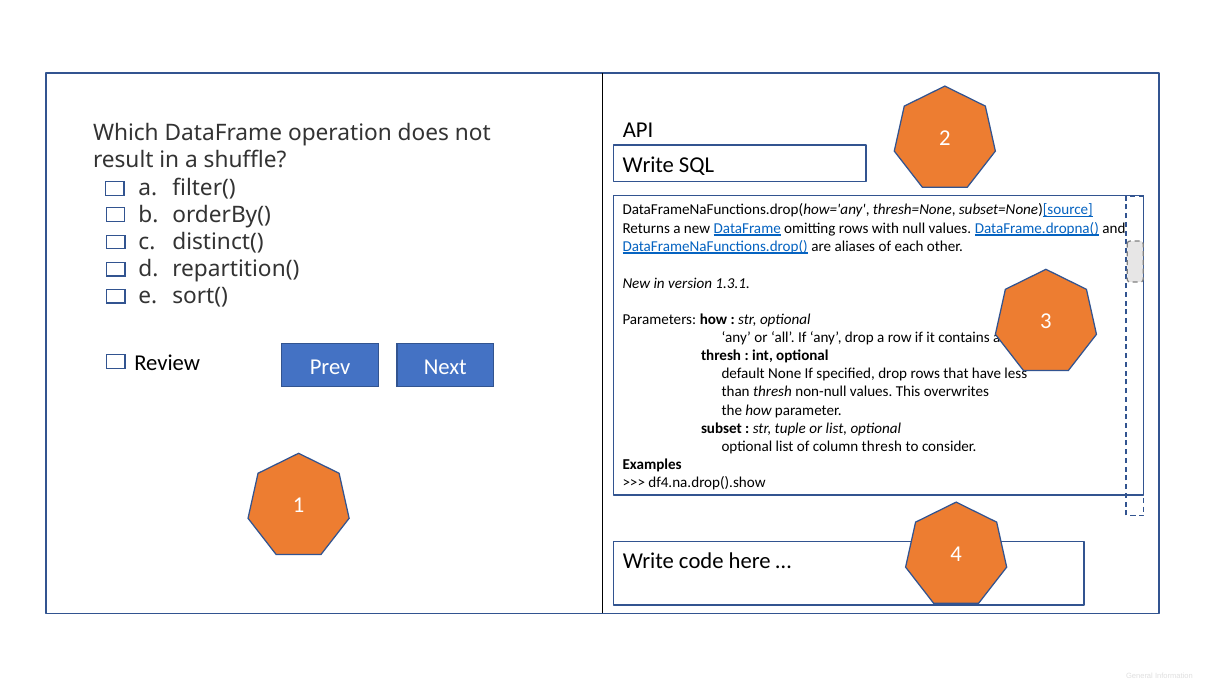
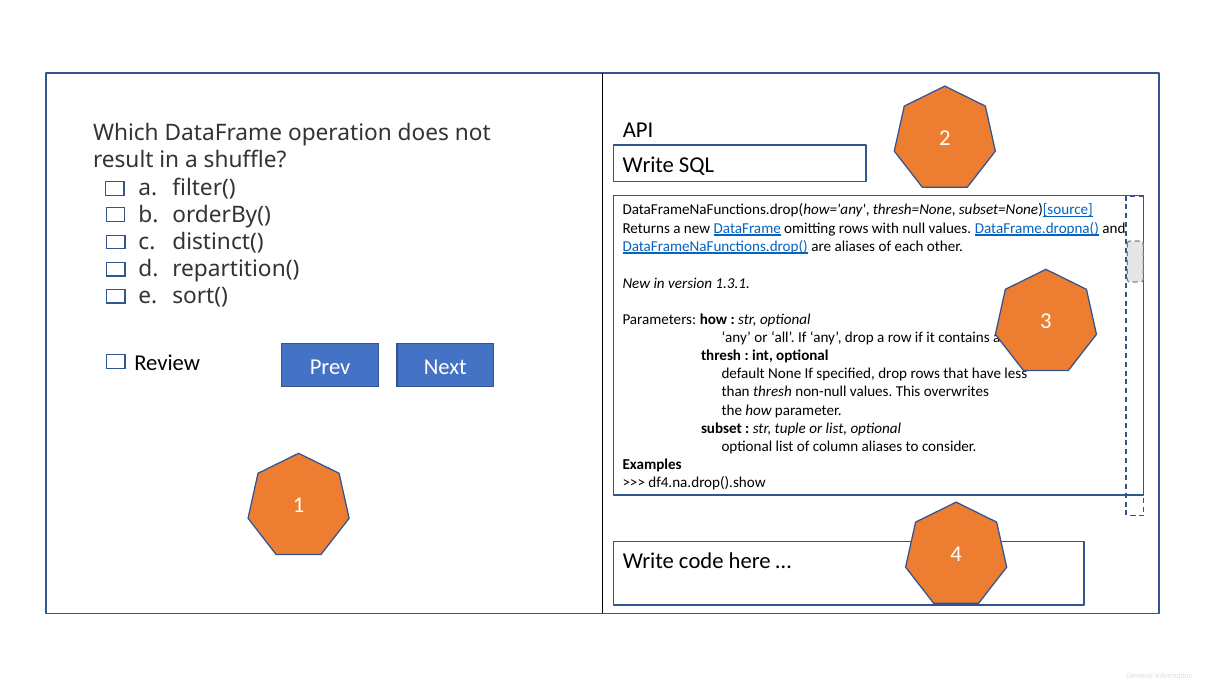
column thresh: thresh -> aliases
